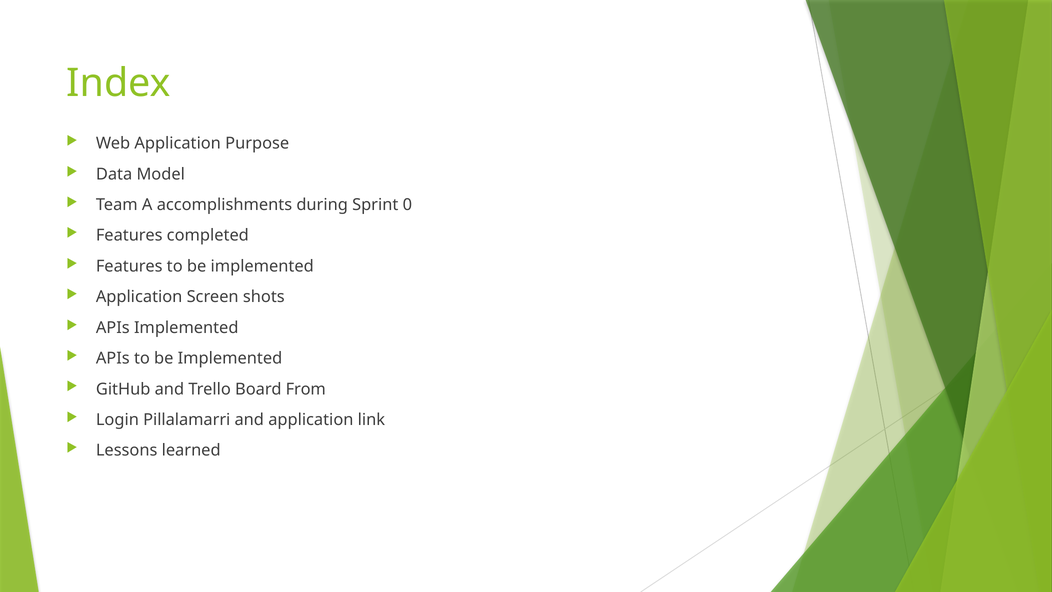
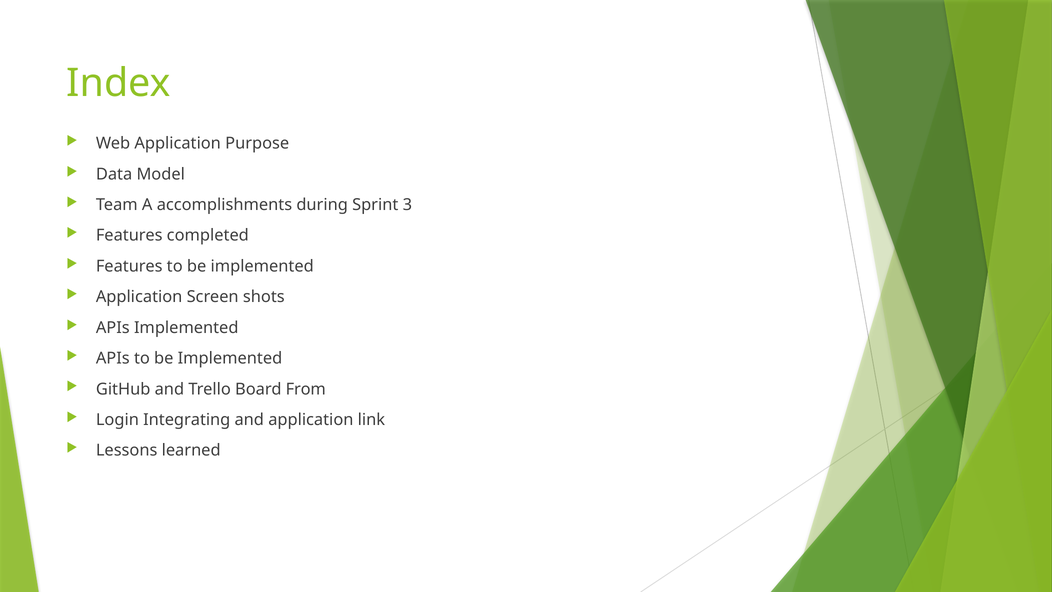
0: 0 -> 3
Pillalamarri: Pillalamarri -> Integrating
